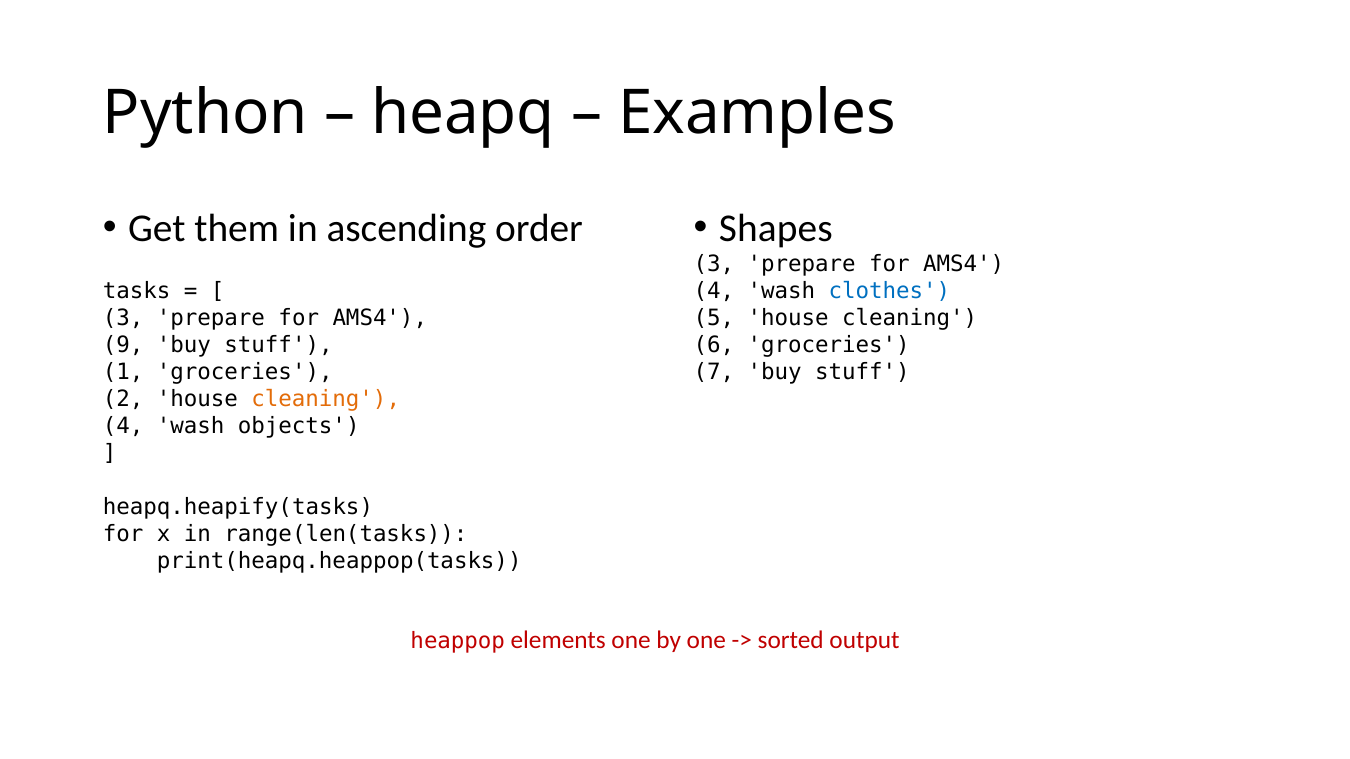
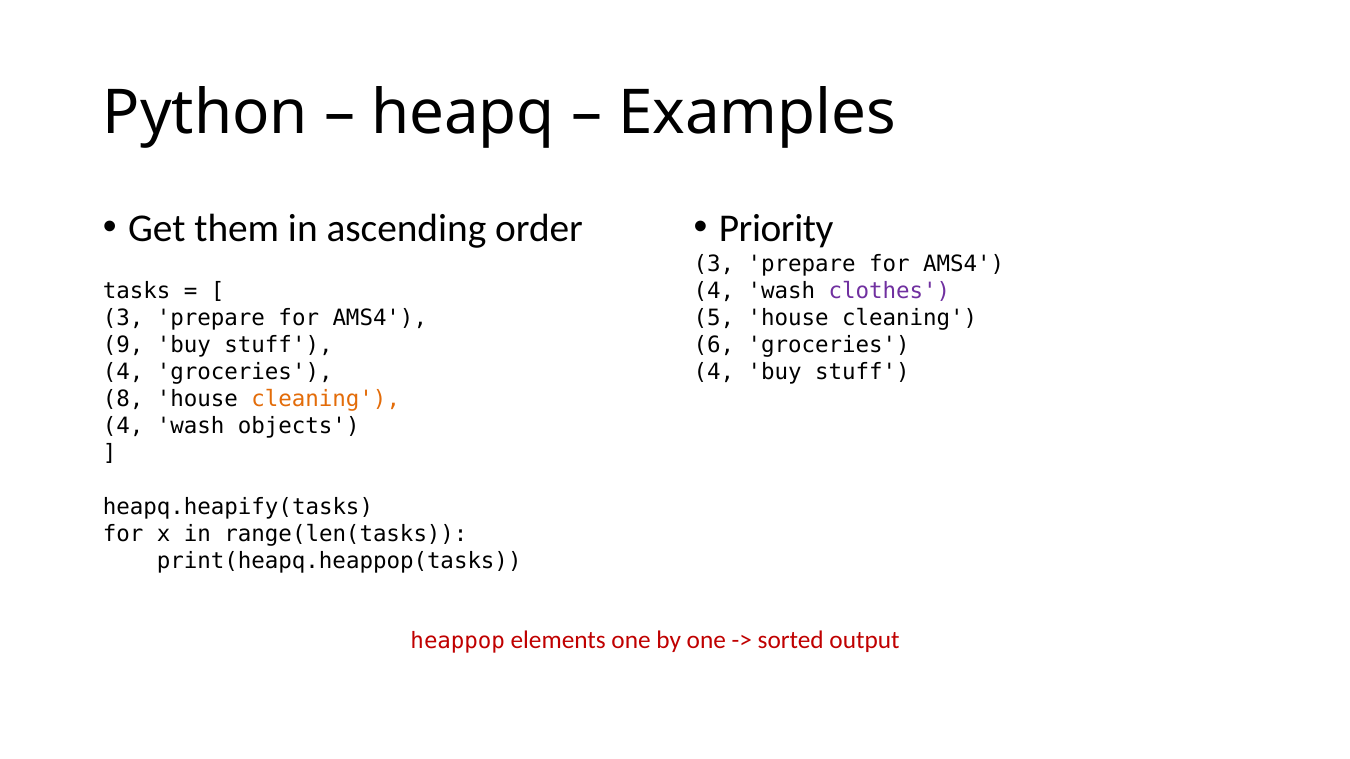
Shapes: Shapes -> Priority
clothes colour: blue -> purple
1 at (123, 372): 1 -> 4
7 at (714, 372): 7 -> 4
2: 2 -> 8
